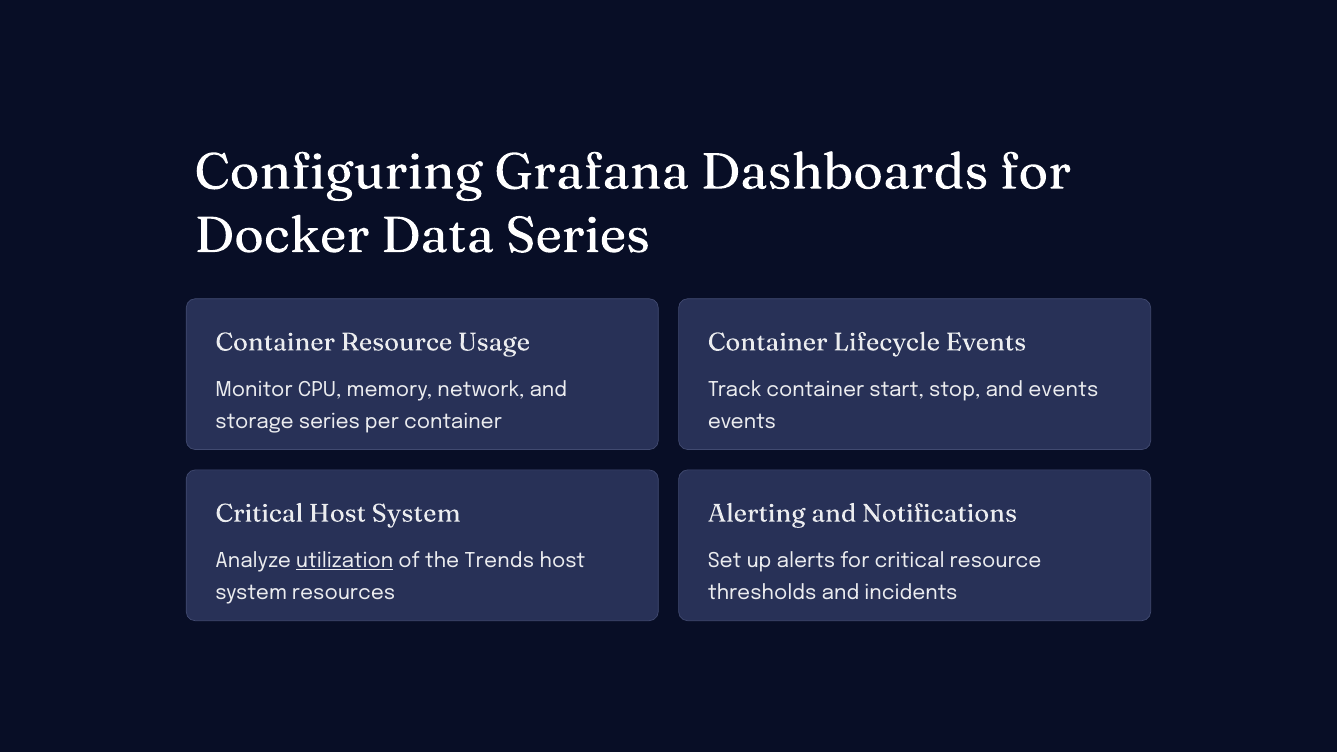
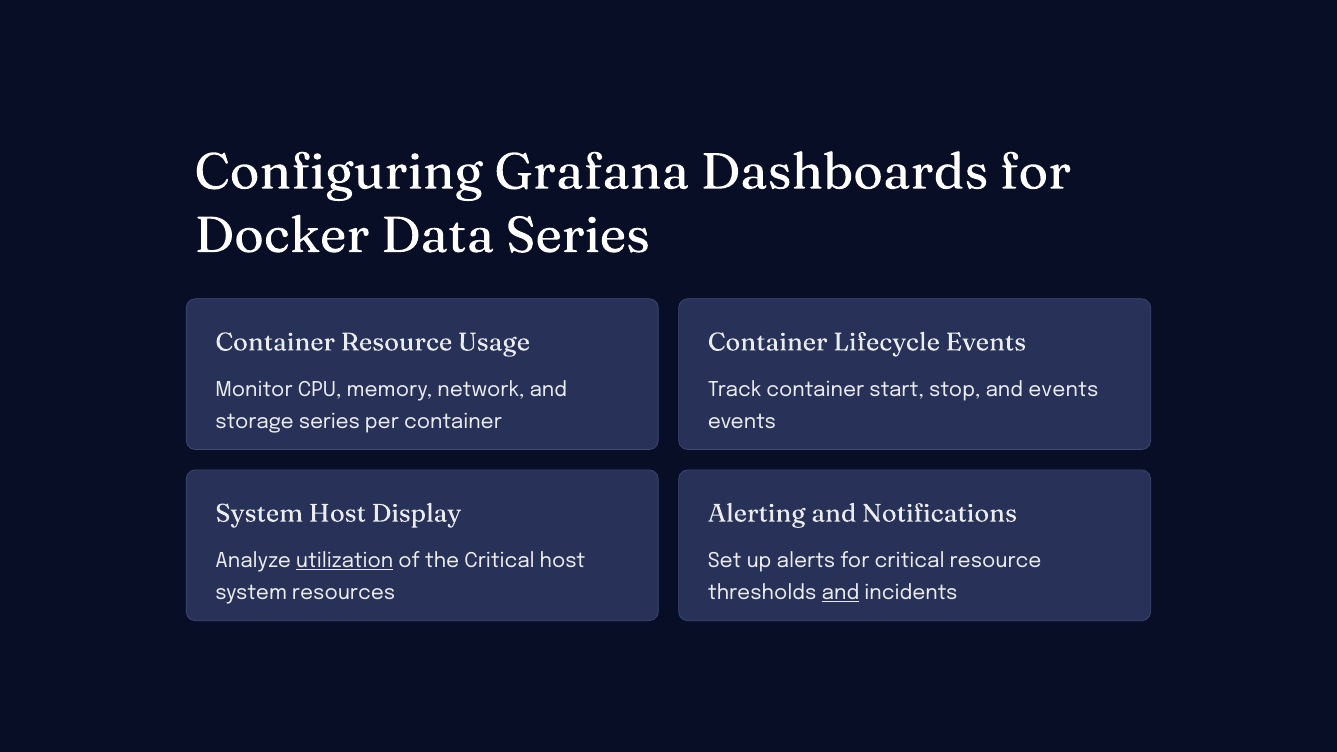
Critical at (259, 513): Critical -> System
System at (416, 513): System -> Display
the Trends: Trends -> Critical
and at (840, 593) underline: none -> present
